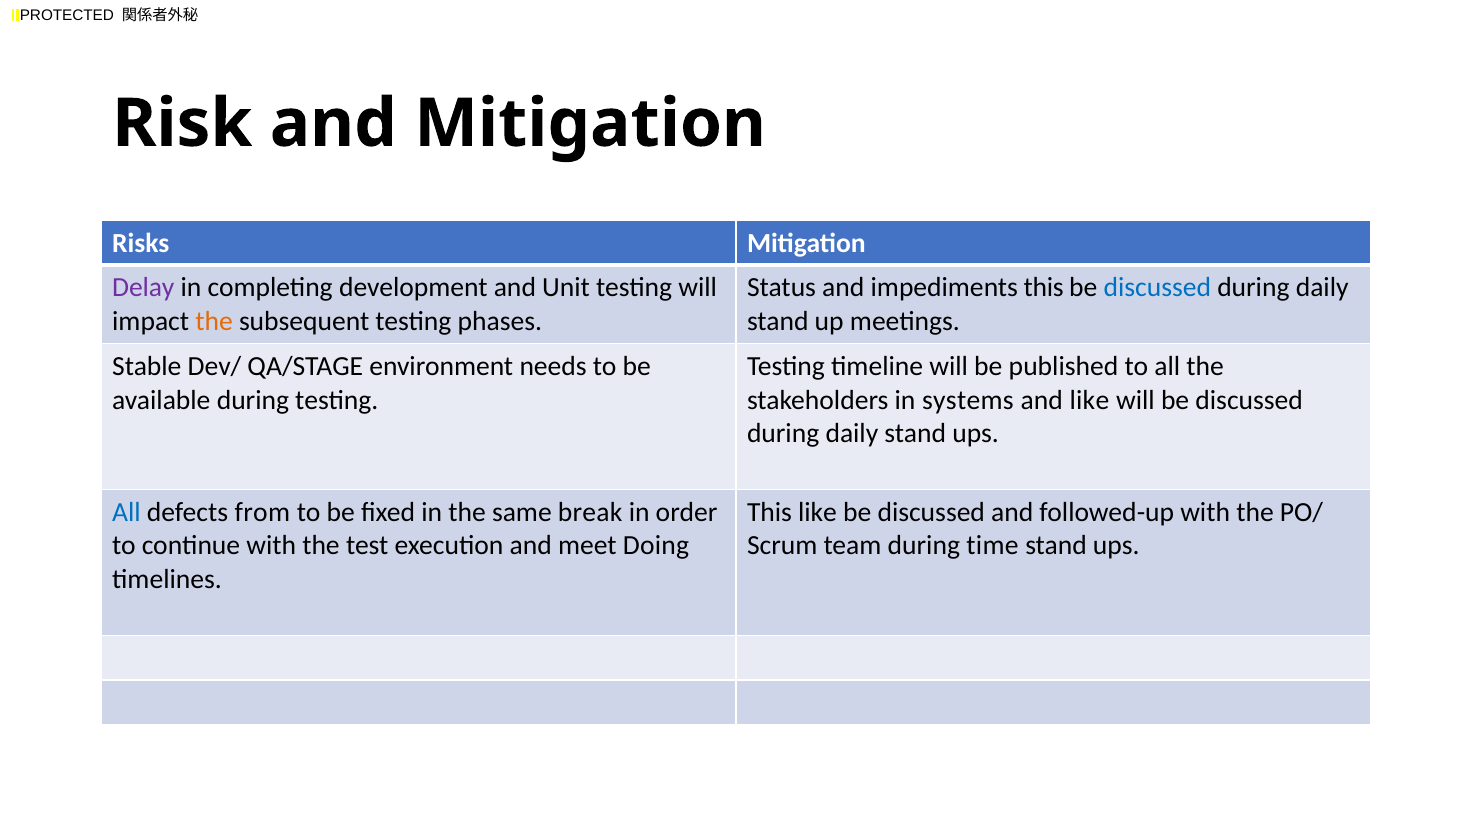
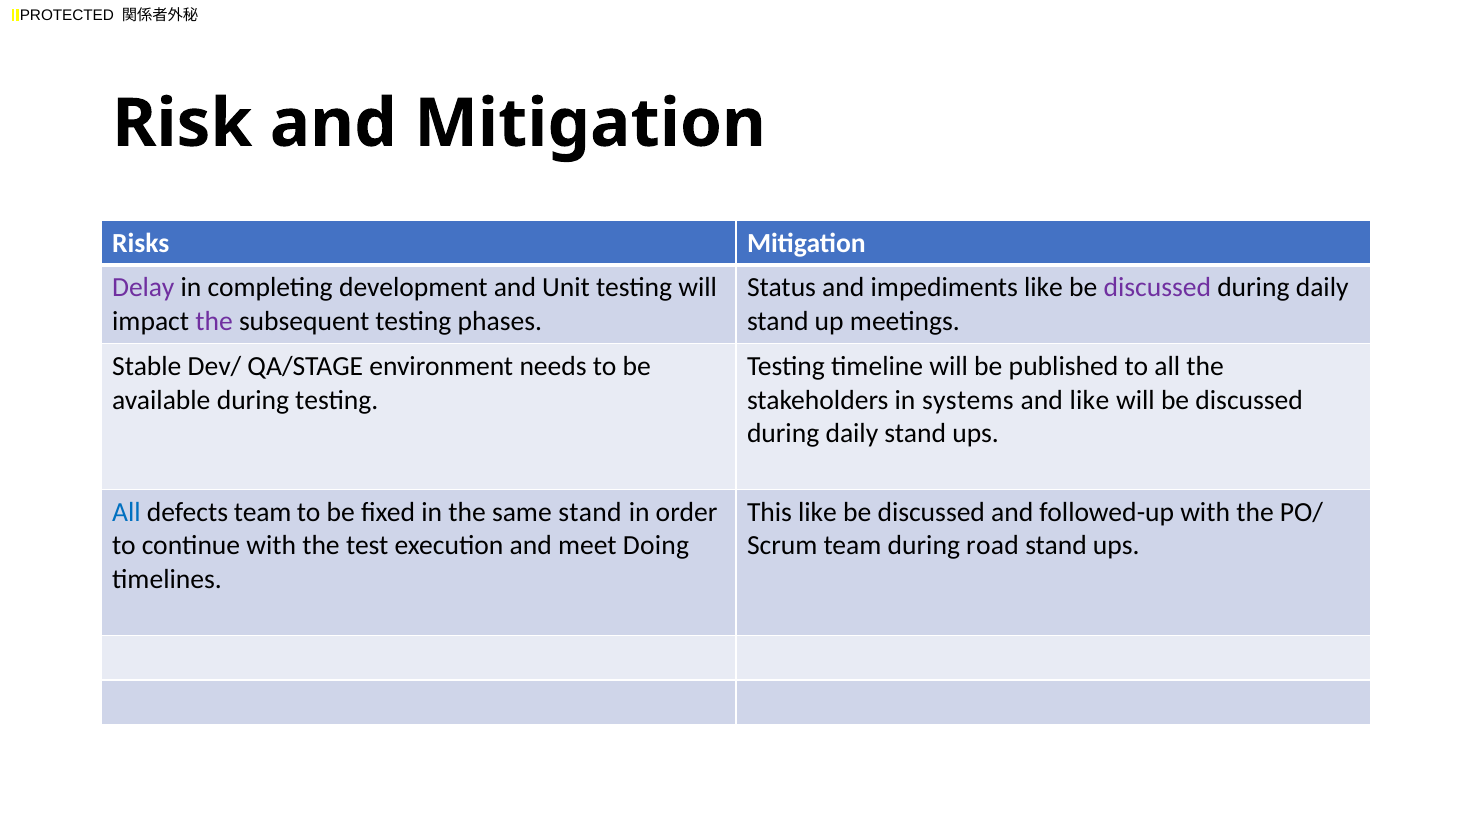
impediments this: this -> like
discussed at (1157, 288) colour: blue -> purple
the at (214, 322) colour: orange -> purple
defects from: from -> team
same break: break -> stand
time: time -> road
